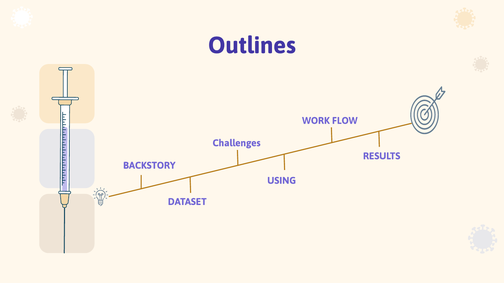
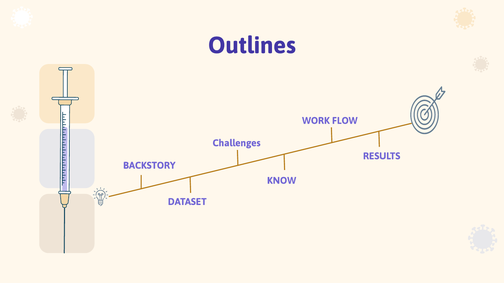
USING: USING -> KNOW
